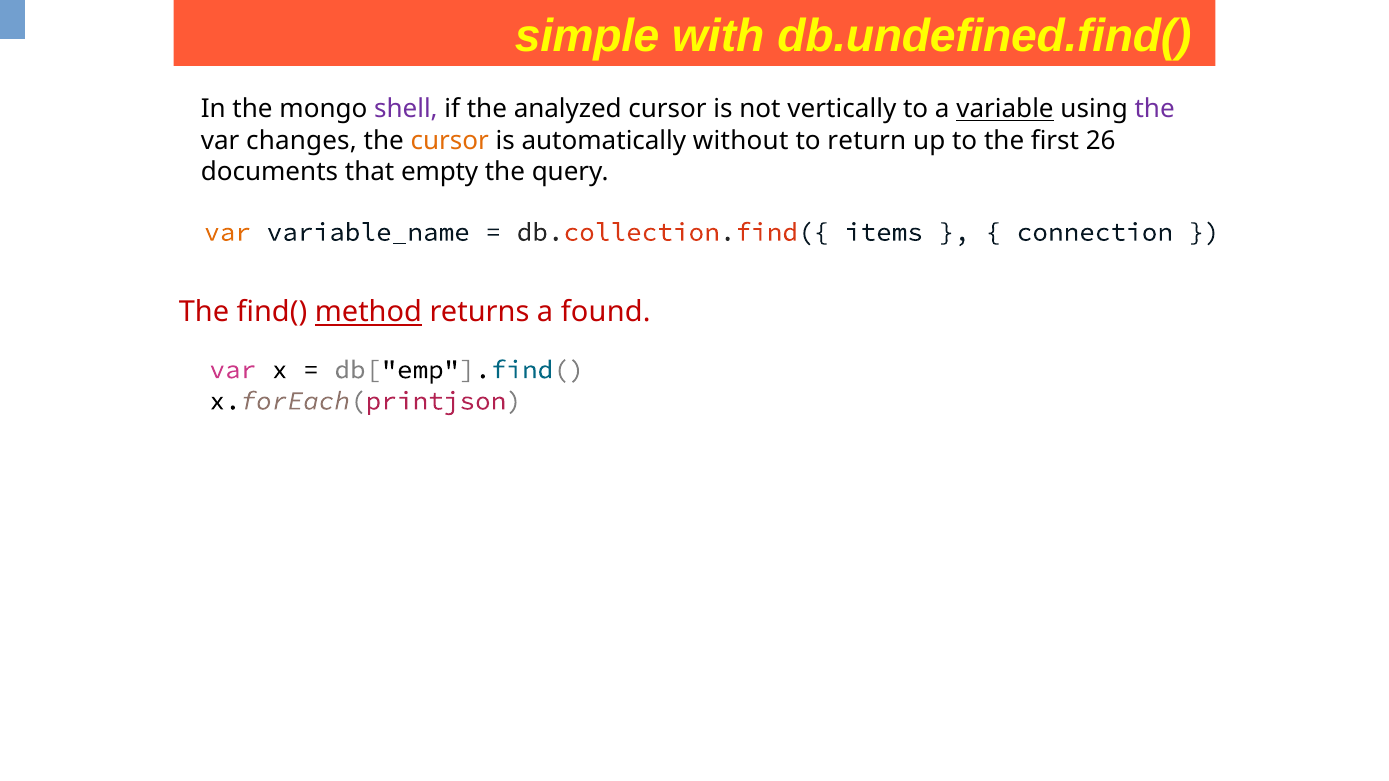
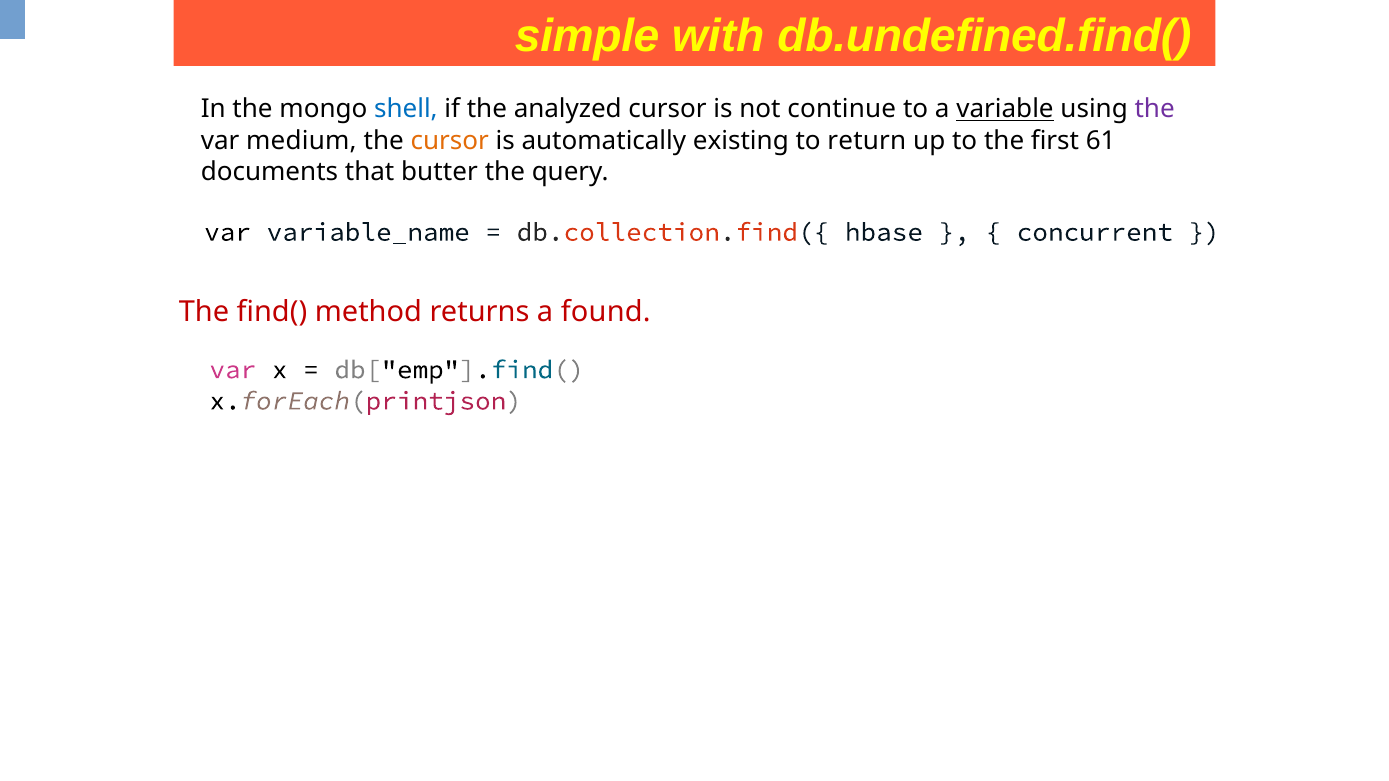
shell colour: purple -> blue
vertically: vertically -> continue
changes: changes -> medium
without: without -> existing
26: 26 -> 61
empty: empty -> butter
var at (228, 232) colour: orange -> black
items: items -> hbase
connection: connection -> concurrent
method underline: present -> none
